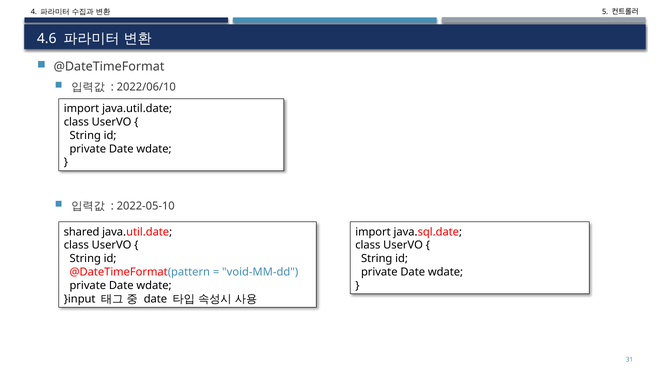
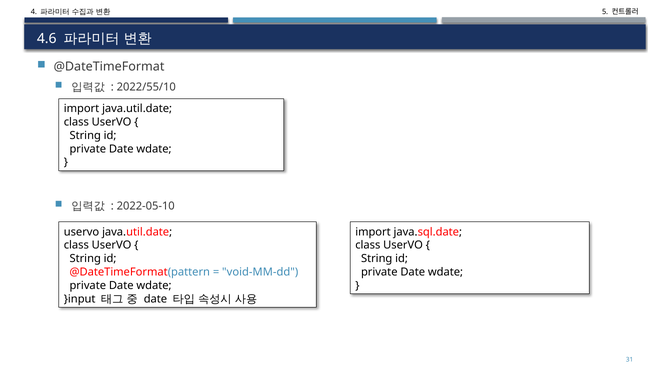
2022/06/10: 2022/06/10 -> 2022/55/10
shared at (82, 232): shared -> uservo
